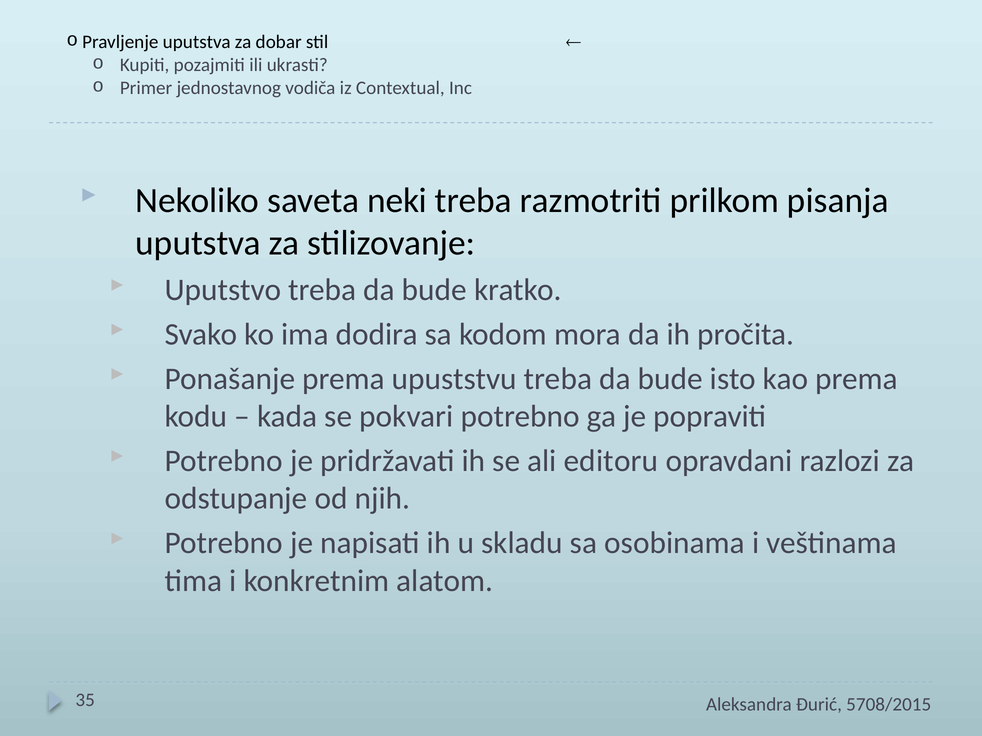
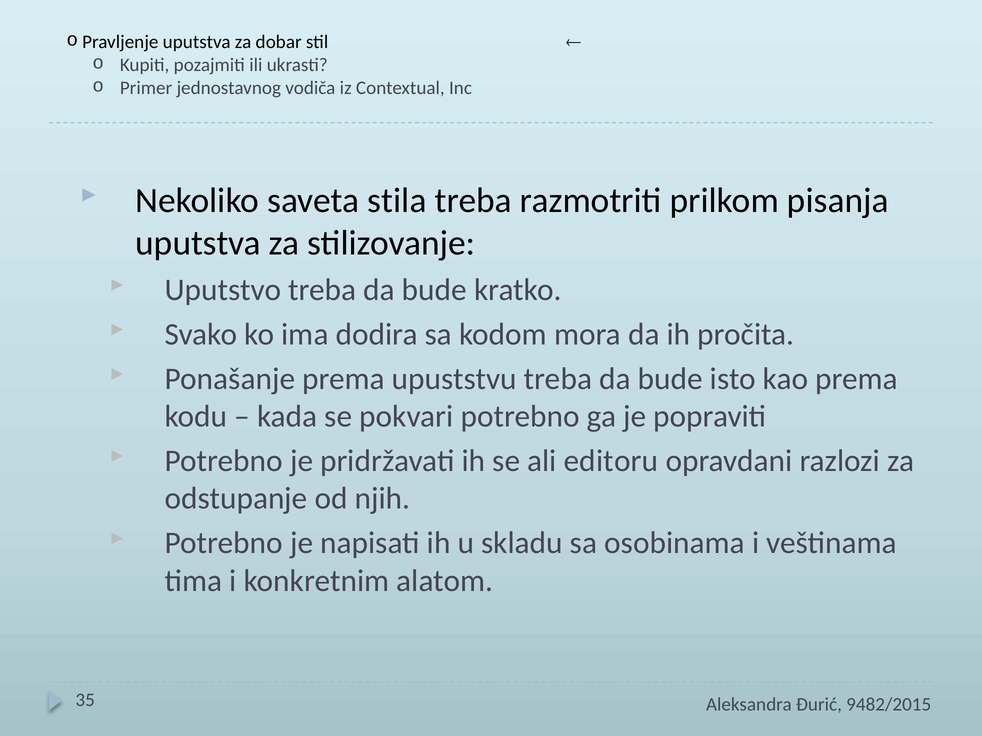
neki: neki -> stila
5708/2015: 5708/2015 -> 9482/2015
